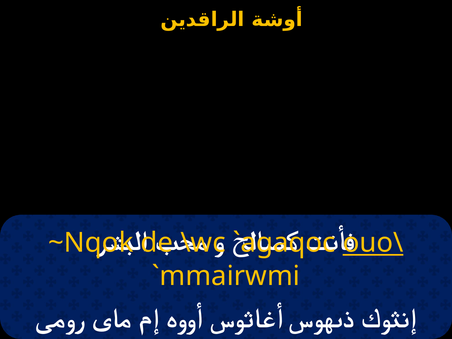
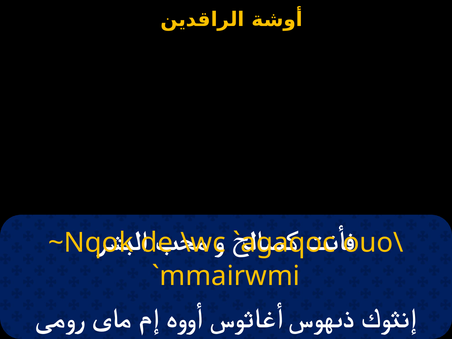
ouo\ underline: present -> none
